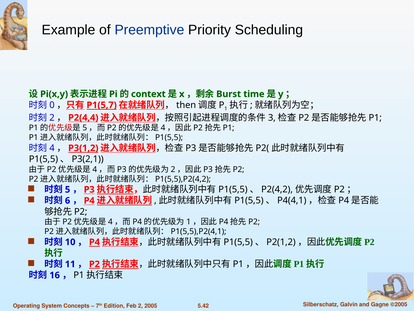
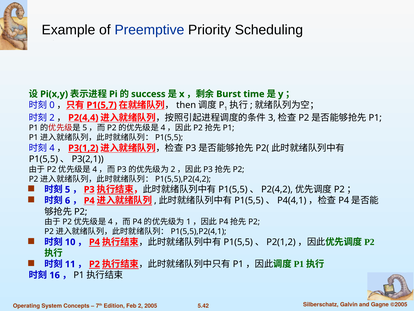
context: context -> success
